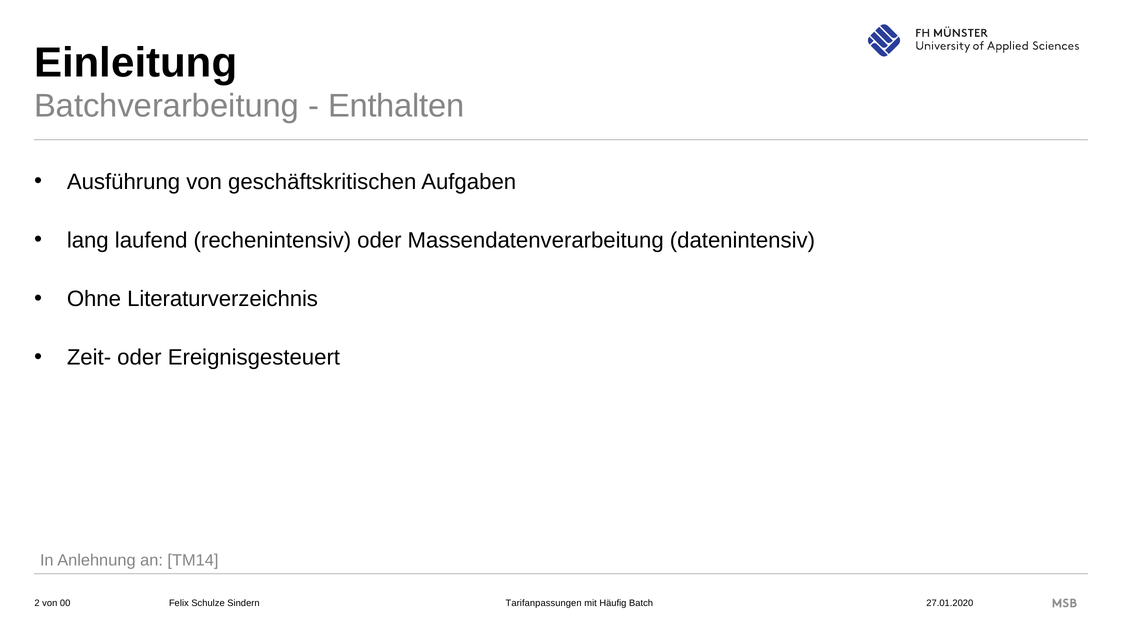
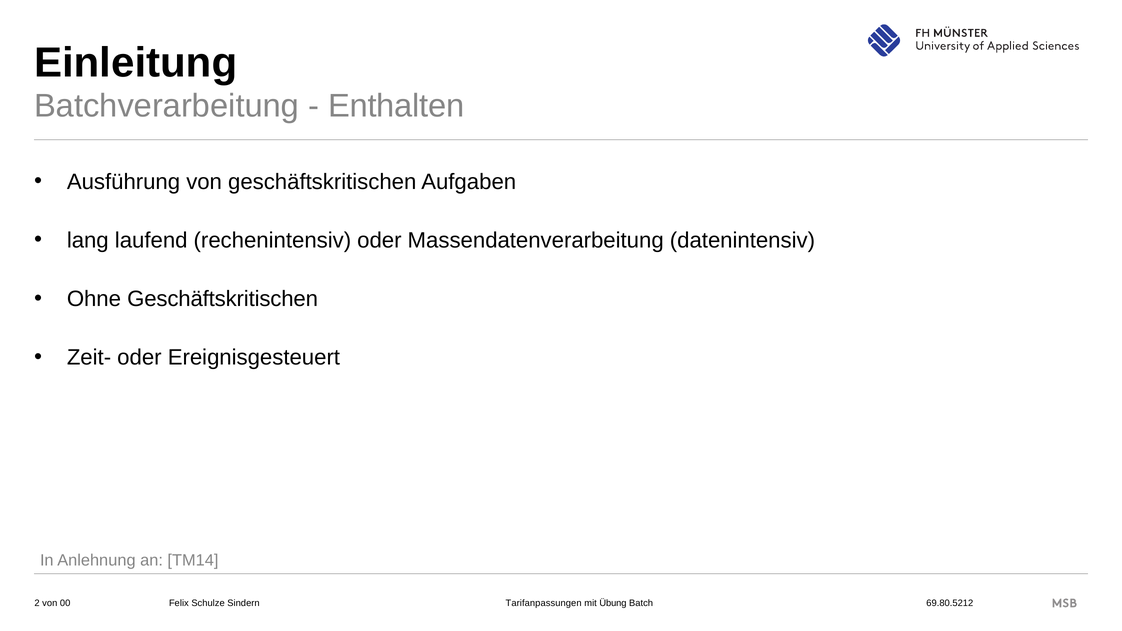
Ohne Literaturverzeichnis: Literaturverzeichnis -> Geschäftskritischen
Häufig: Häufig -> Übung
27.01.2020: 27.01.2020 -> 69.80.5212
